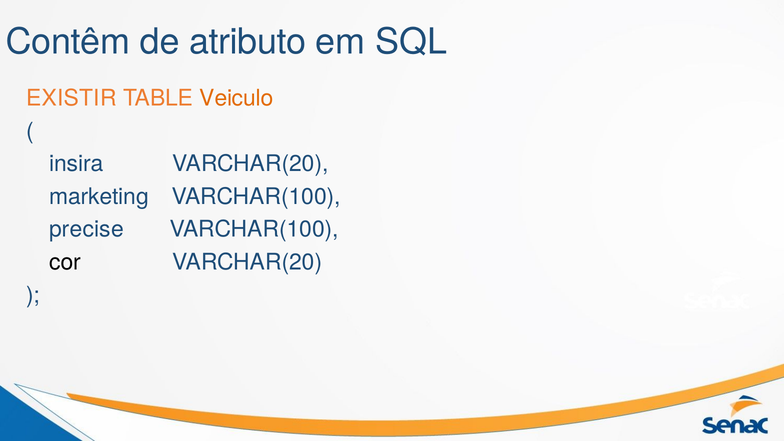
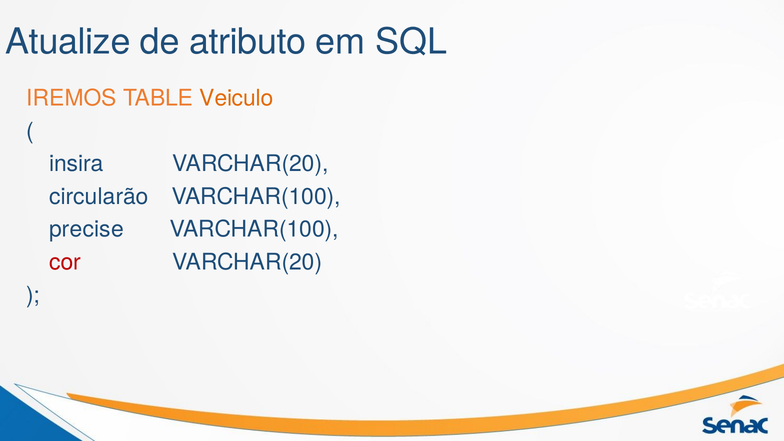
Contêm: Contêm -> Atualize
EXISTIR: EXISTIR -> IREMOS
marketing: marketing -> circularão
cor colour: black -> red
